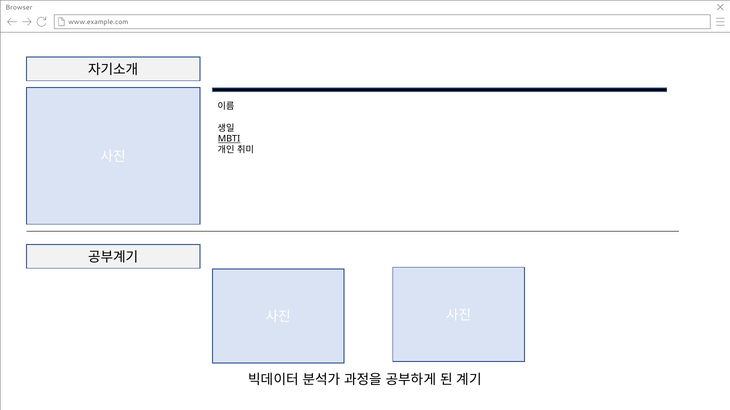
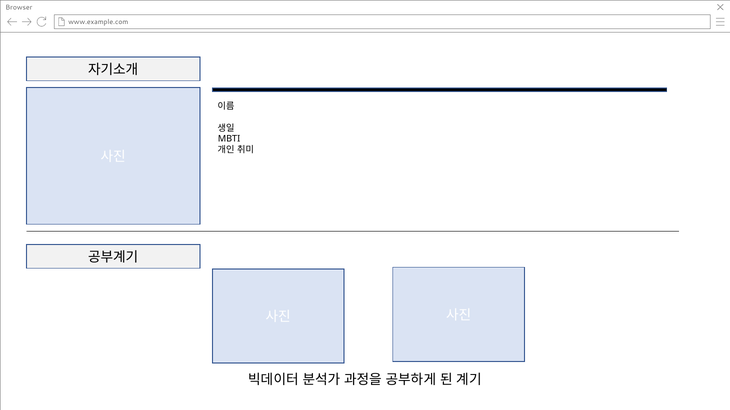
MBTI underline: present -> none
